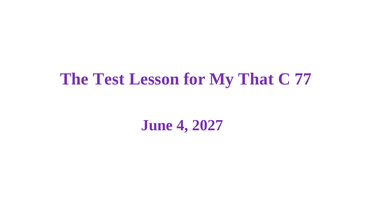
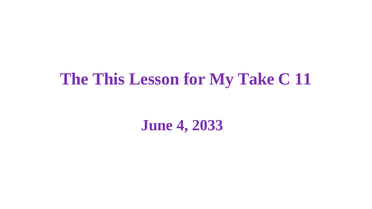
Test: Test -> This
That: That -> Take
77: 77 -> 11
2027: 2027 -> 2033
